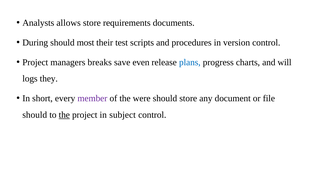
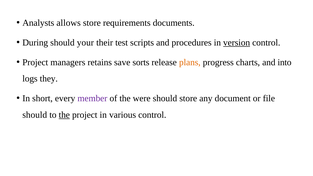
most: most -> your
version underline: none -> present
breaks: breaks -> retains
even: even -> sorts
plans colour: blue -> orange
will: will -> into
subject: subject -> various
